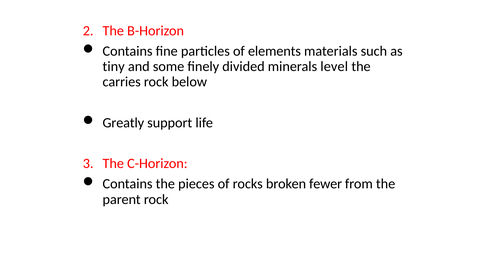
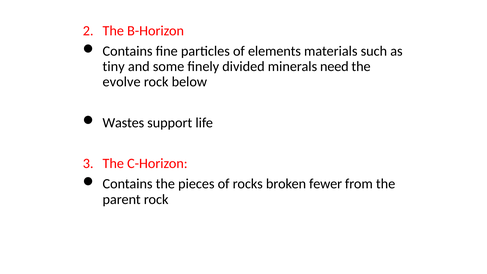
level: level -> need
carries: carries -> evolve
Greatly: Greatly -> Wastes
